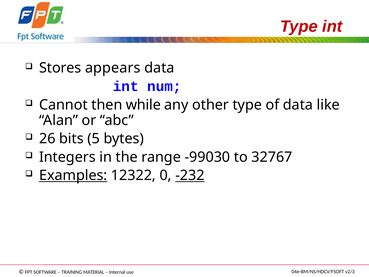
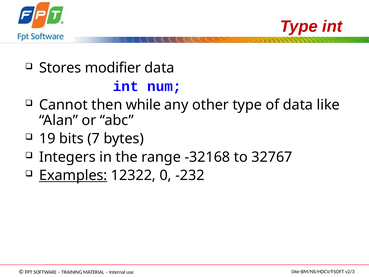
appears: appears -> modifier
26: 26 -> 19
5: 5 -> 7
-99030: -99030 -> -32168
-232 underline: present -> none
